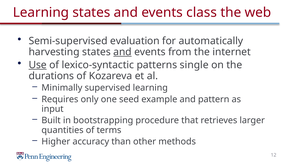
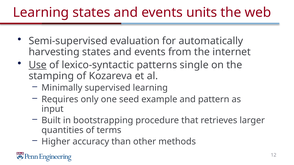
class: class -> units
and at (123, 52) underline: present -> none
durations: durations -> stamping
